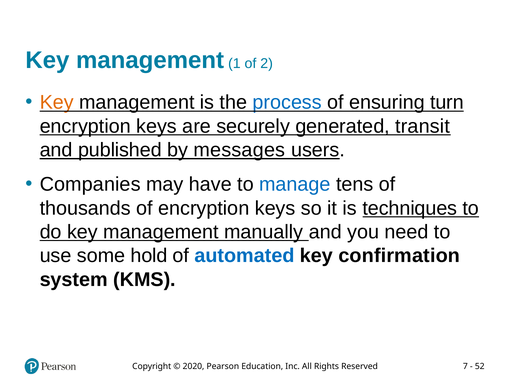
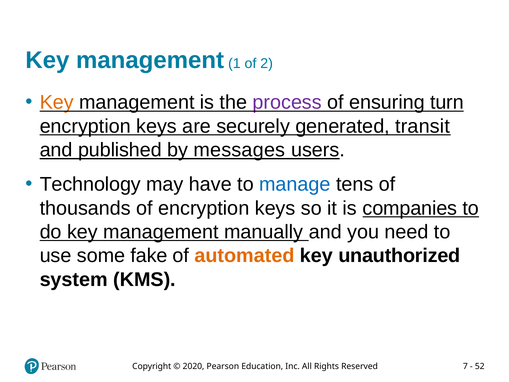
process colour: blue -> purple
Companies: Companies -> Technology
techniques: techniques -> companies
hold: hold -> fake
automated colour: blue -> orange
confirmation: confirmation -> unauthorized
